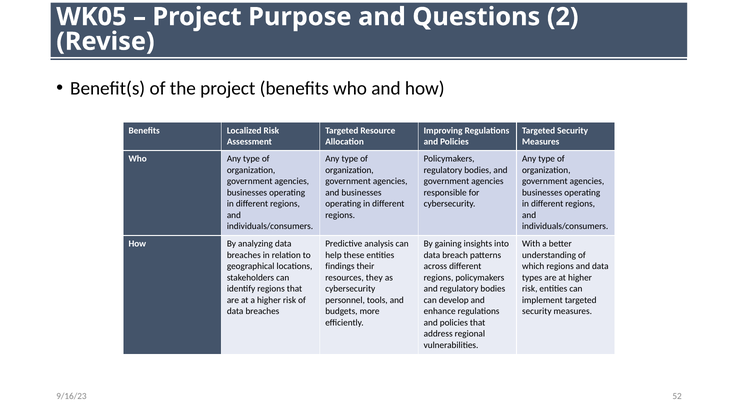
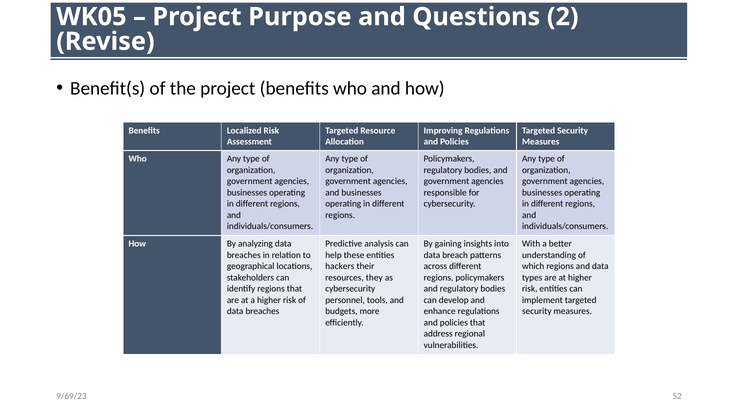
findings: findings -> hackers
9/16/23: 9/16/23 -> 9/69/23
